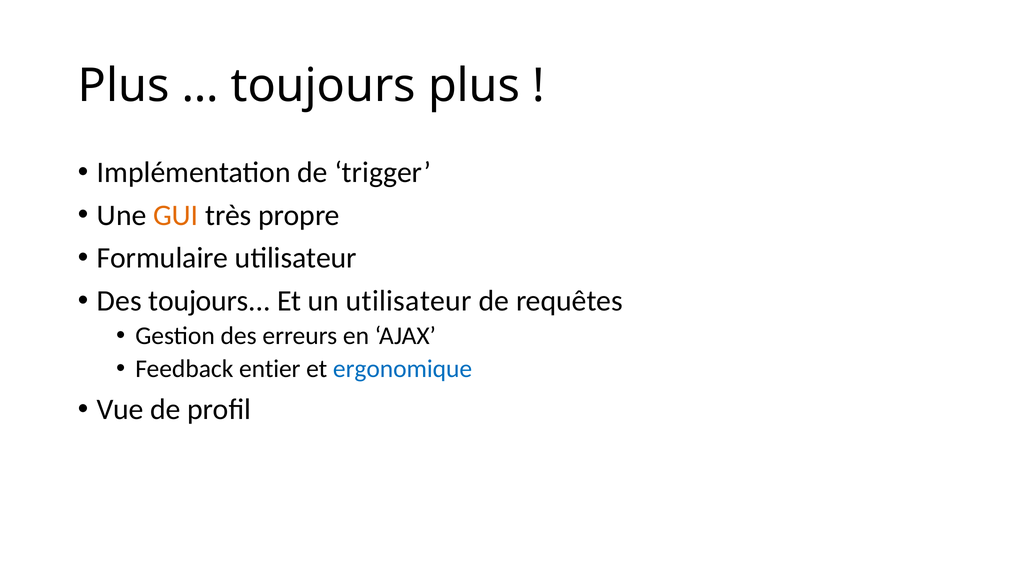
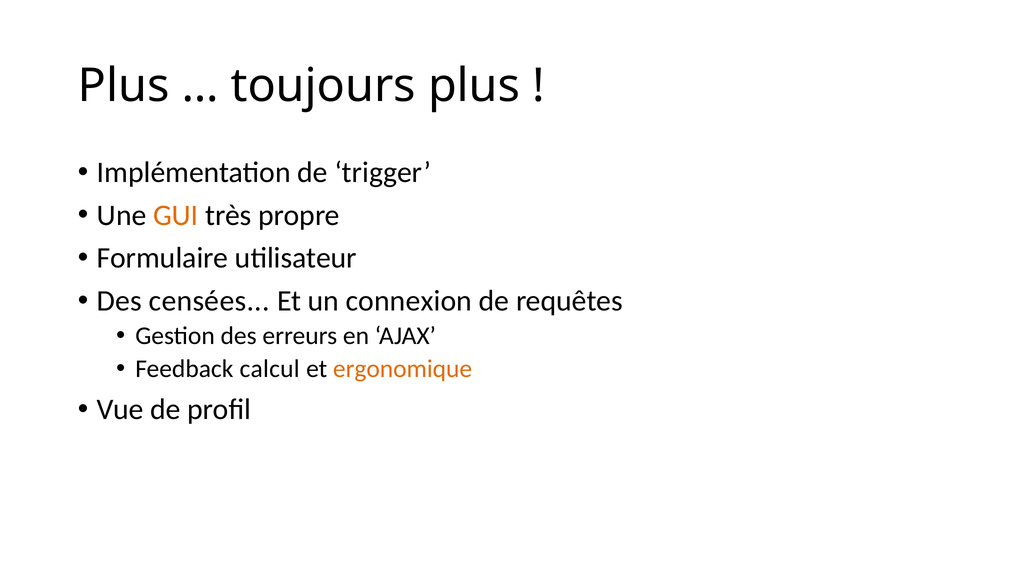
Des toujours: toujours -> censées
un utilisateur: utilisateur -> connexion
entier: entier -> calcul
ergonomique colour: blue -> orange
